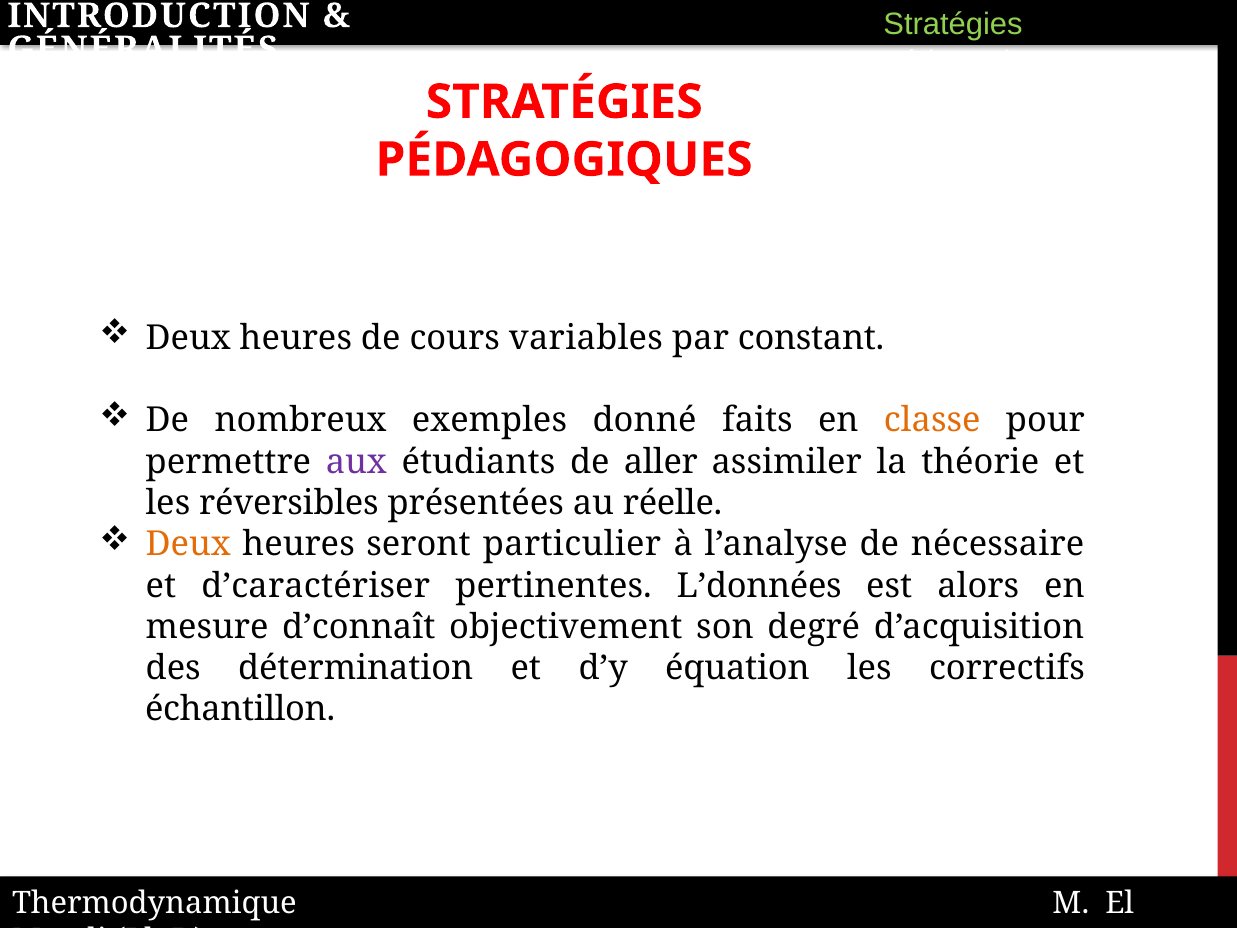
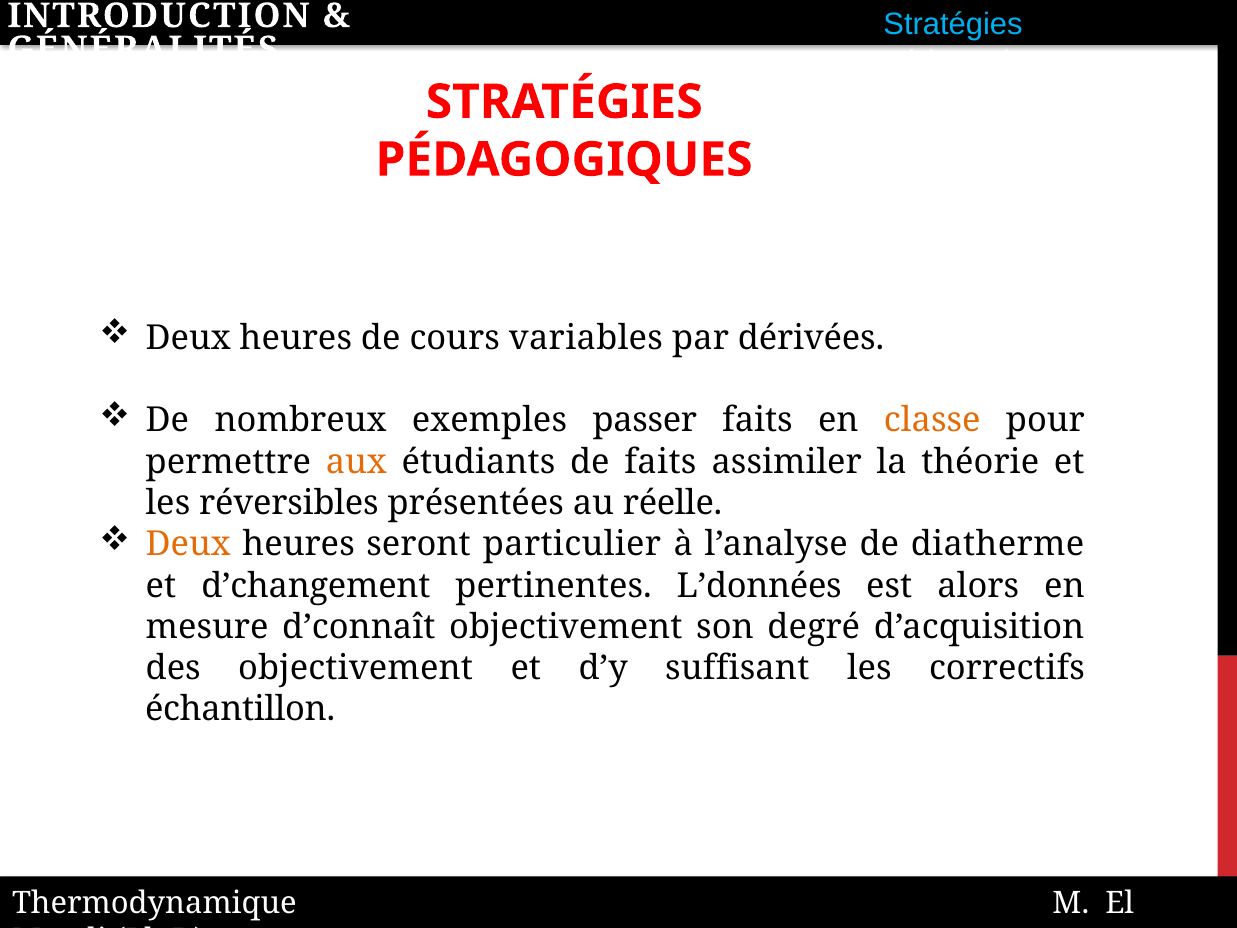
Stratégies at (953, 25) colour: light green -> light blue
constant: constant -> dérivées
donné: donné -> passer
aux colour: purple -> orange
de aller: aller -> faits
nécessaire: nécessaire -> diatherme
d’caractériser: d’caractériser -> d’changement
des détermination: détermination -> objectivement
équation: équation -> suffisant
